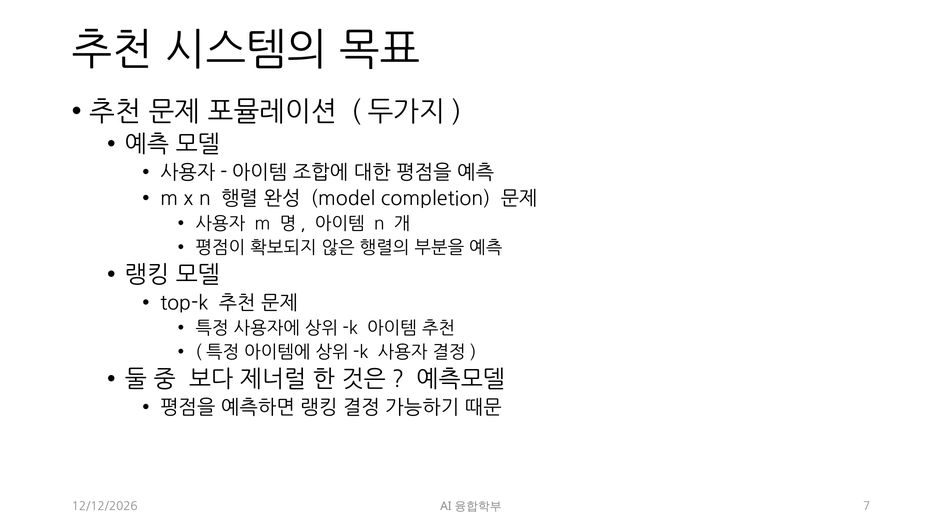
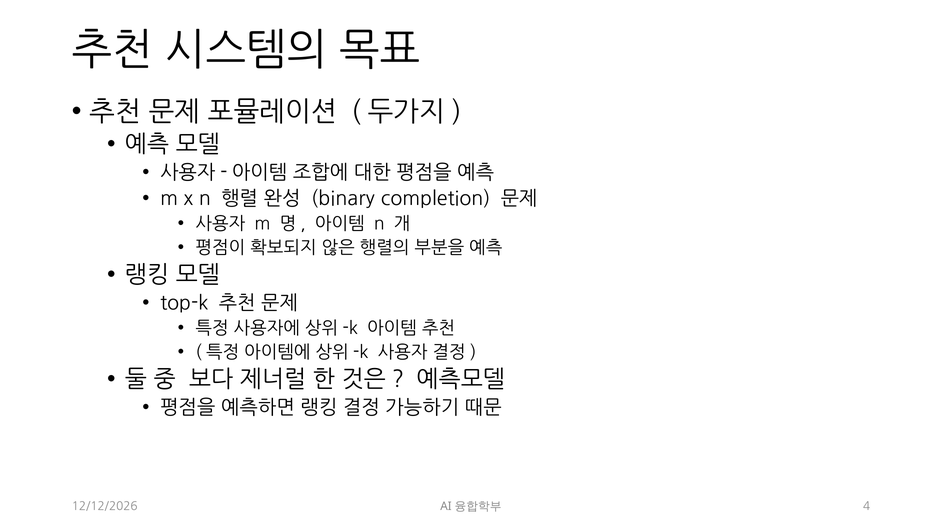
model: model -> binary
7: 7 -> 4
